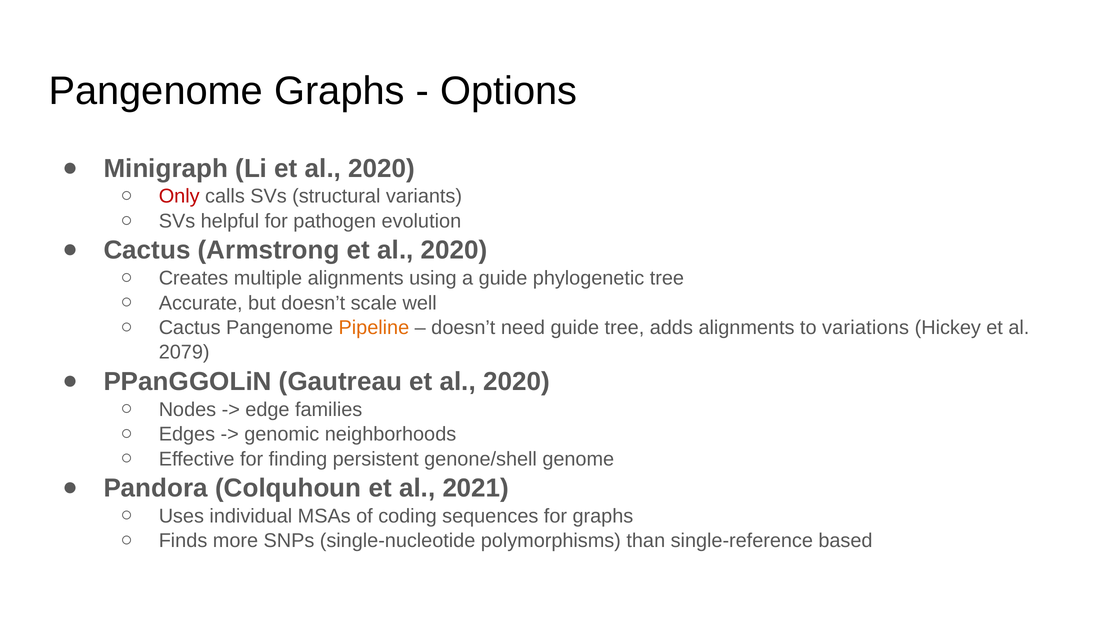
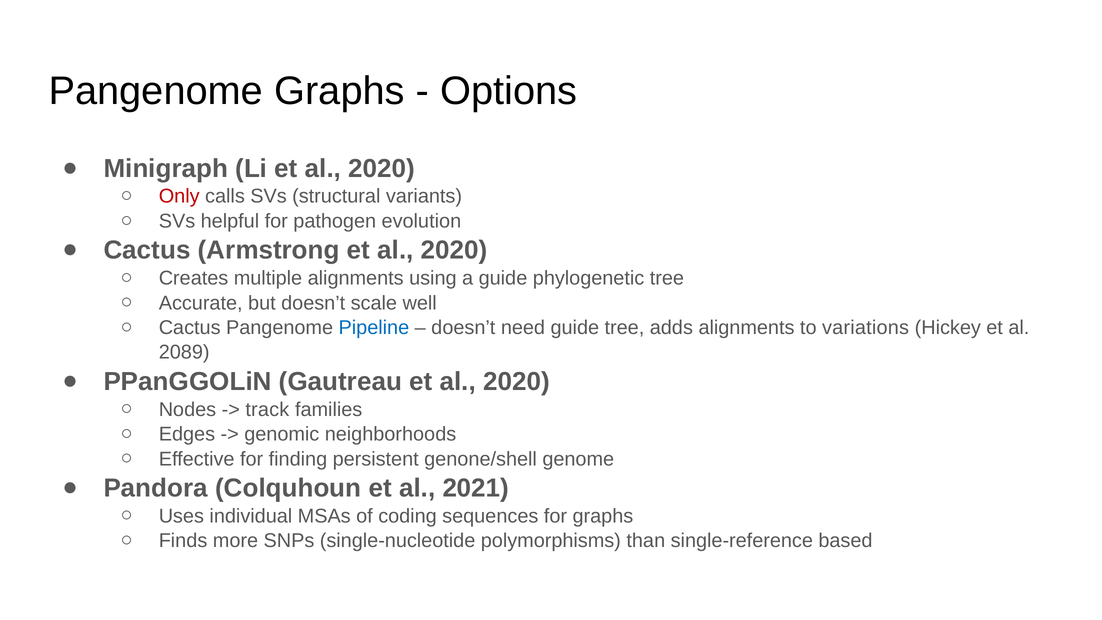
Pipeline colour: orange -> blue
2079: 2079 -> 2089
edge: edge -> track
